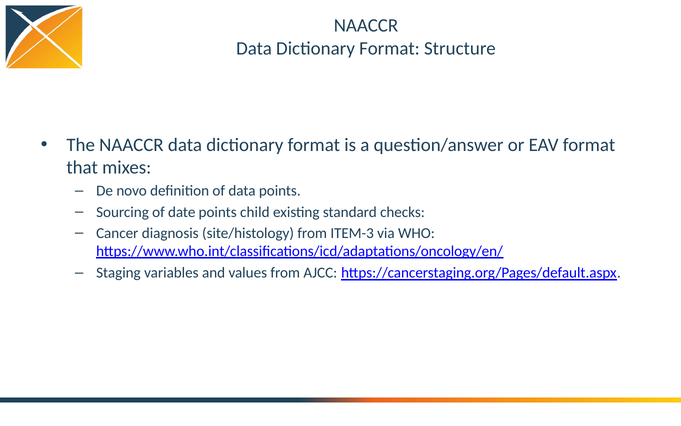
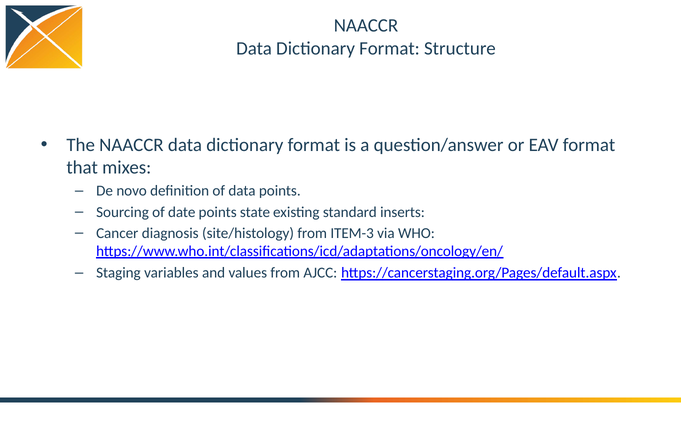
child: child -> state
checks: checks -> inserts
